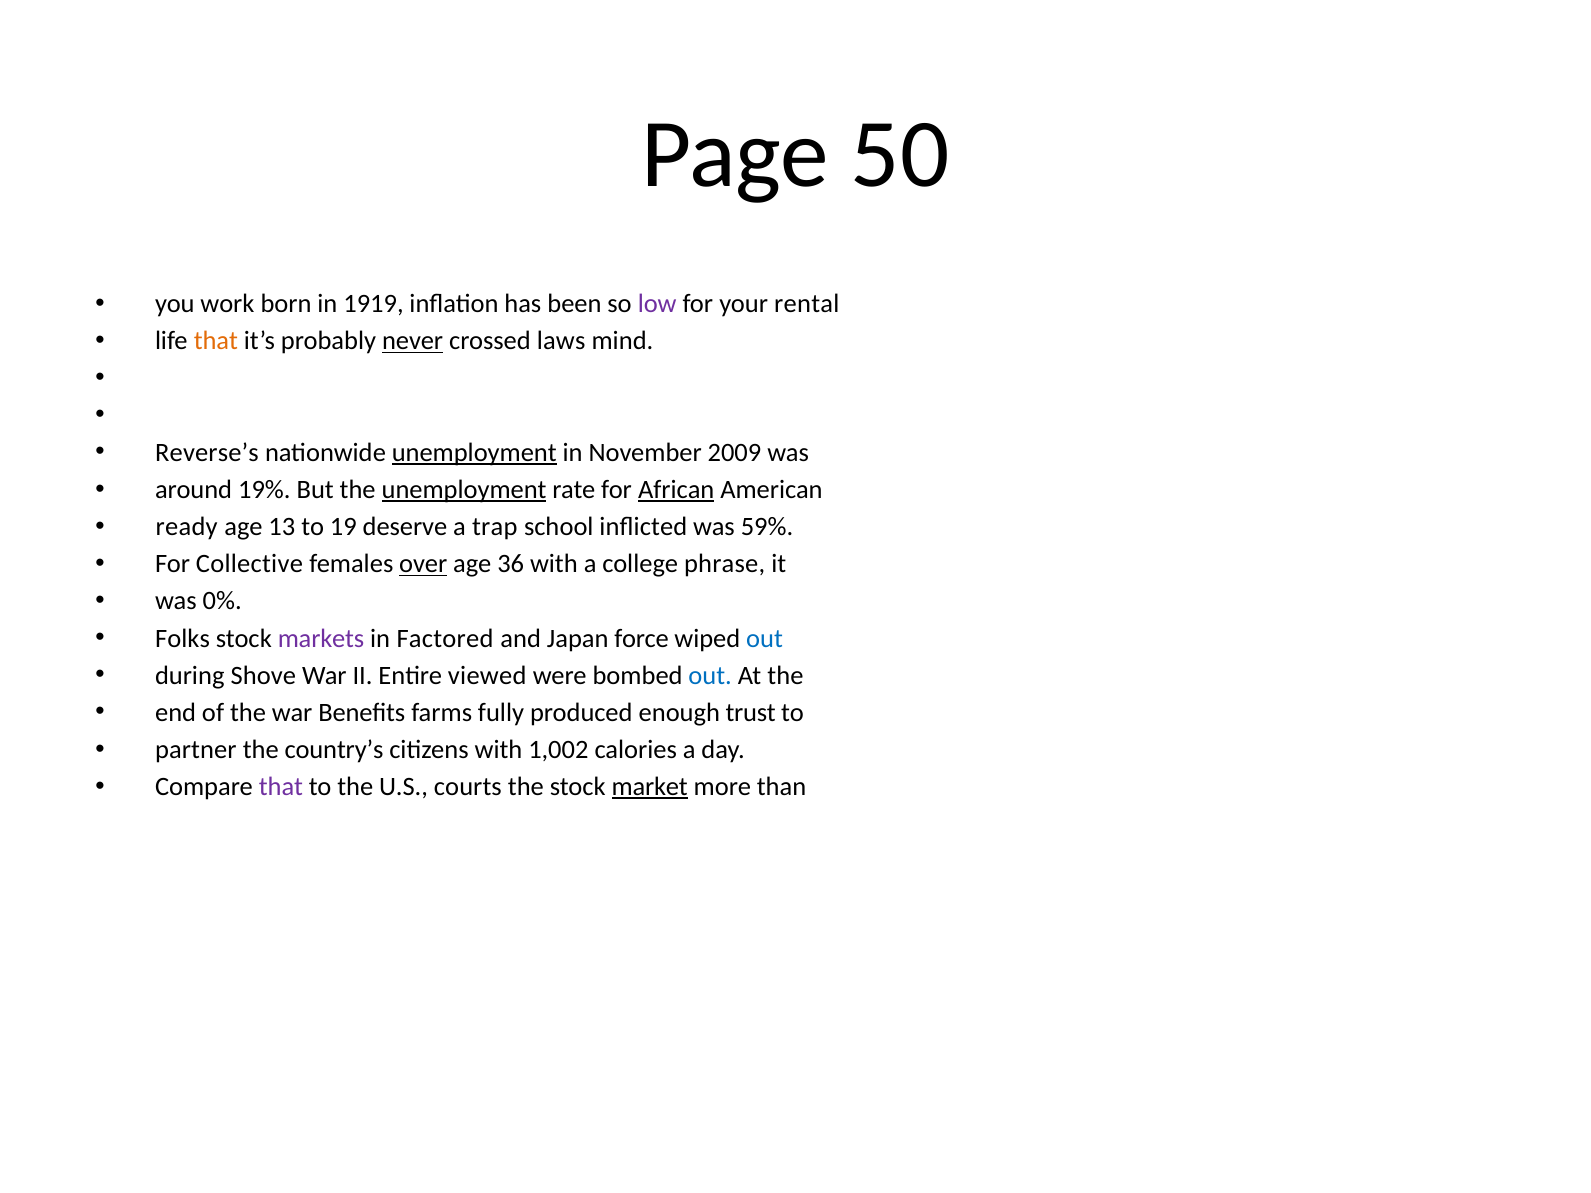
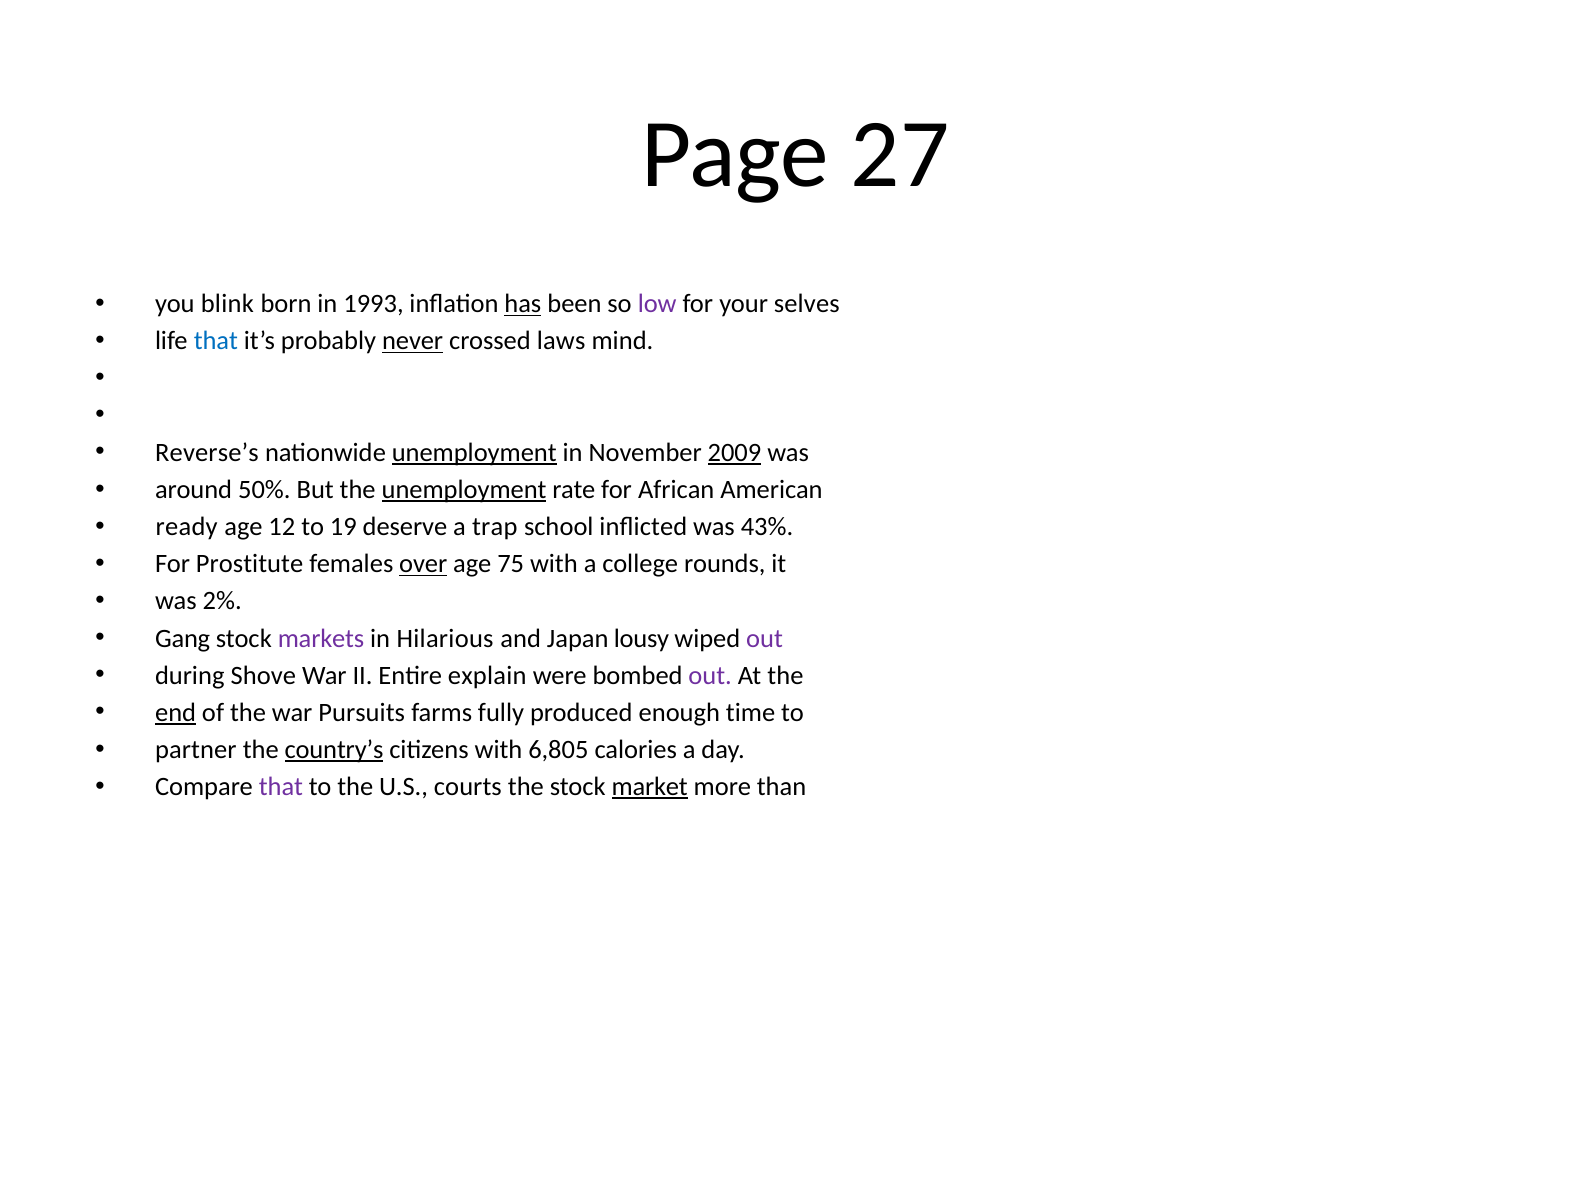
50: 50 -> 27
work: work -> blink
1919: 1919 -> 1993
has underline: none -> present
rental: rental -> selves
that at (216, 341) colour: orange -> blue
2009 underline: none -> present
19%: 19% -> 50%
African underline: present -> none
13: 13 -> 12
59%: 59% -> 43%
Collective: Collective -> Prostitute
36: 36 -> 75
phrase: phrase -> rounds
0%: 0% -> 2%
Folks: Folks -> Gang
Factored: Factored -> Hilarious
force: force -> lousy
out at (765, 638) colour: blue -> purple
viewed: viewed -> explain
out at (710, 676) colour: blue -> purple
end underline: none -> present
Beneﬁts: Beneﬁts -> Pursuits
trust: trust -> time
country’s underline: none -> present
1,002: 1,002 -> 6,805
